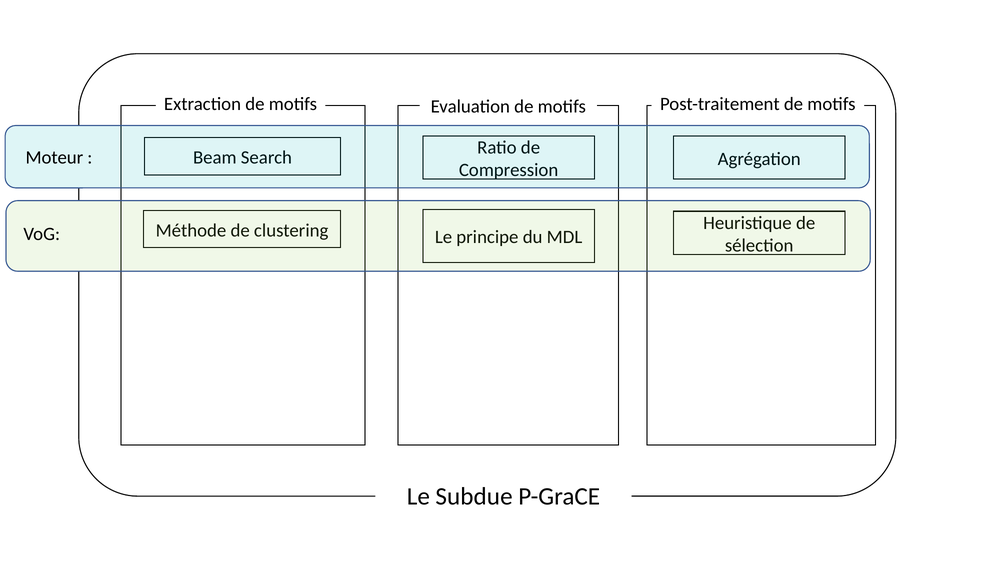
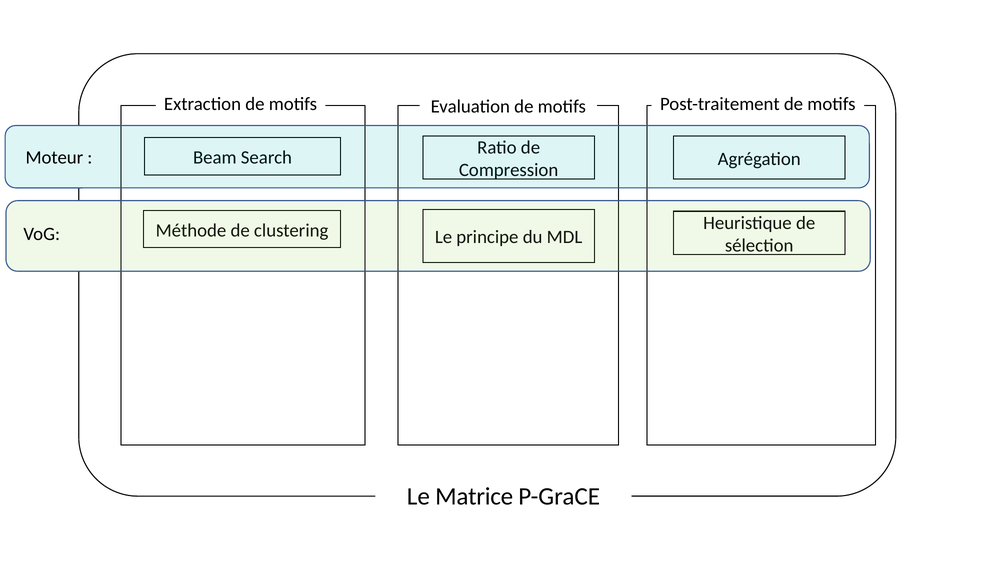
Subdue: Subdue -> Matrice
